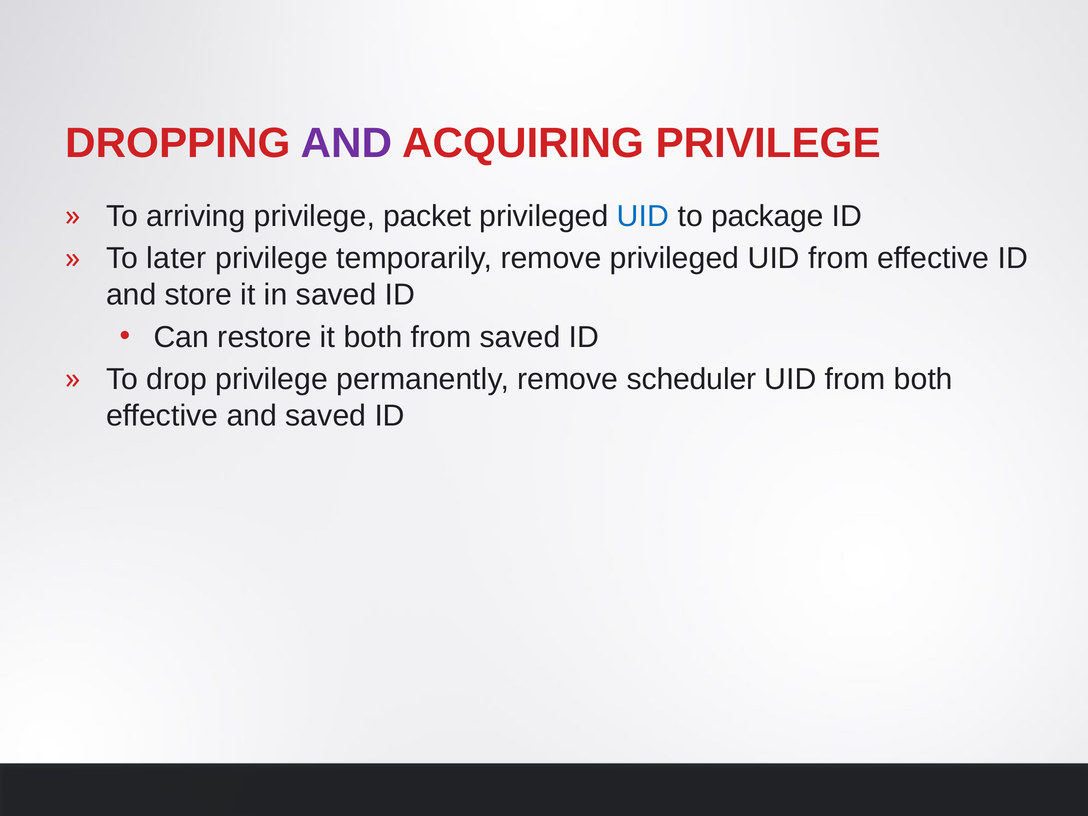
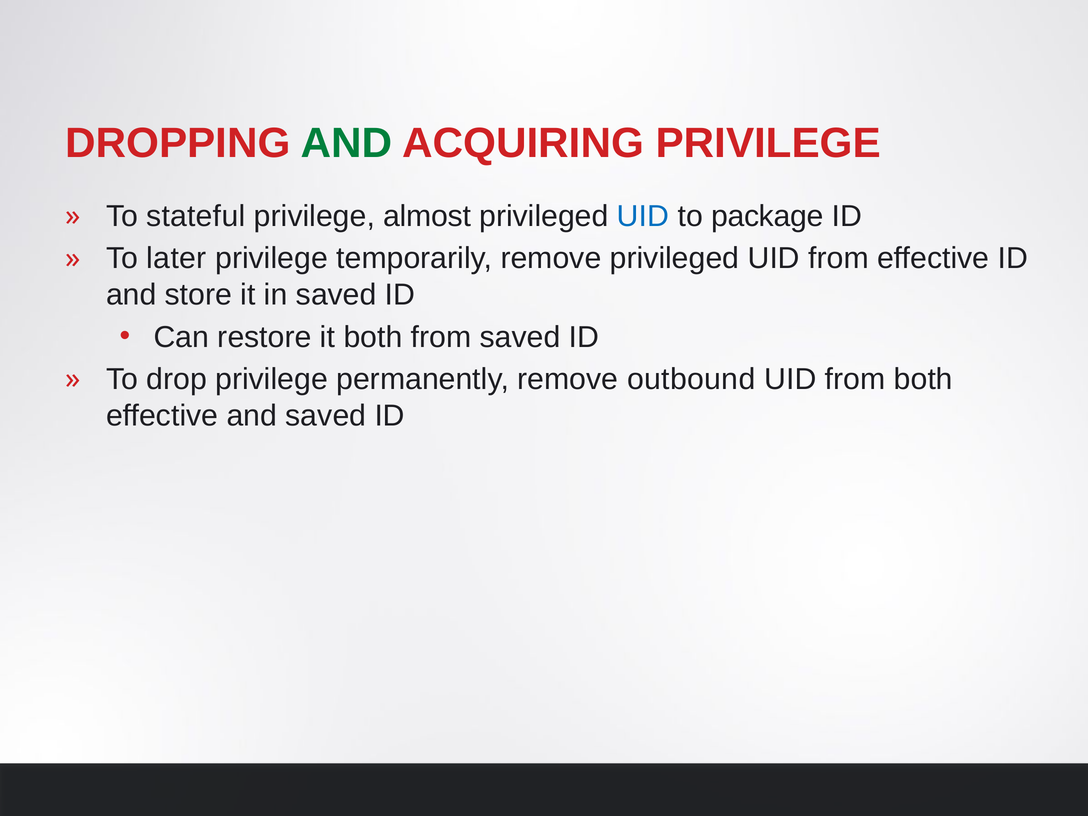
AND at (346, 143) colour: purple -> green
arriving: arriving -> stateful
packet: packet -> almost
scheduler: scheduler -> outbound
